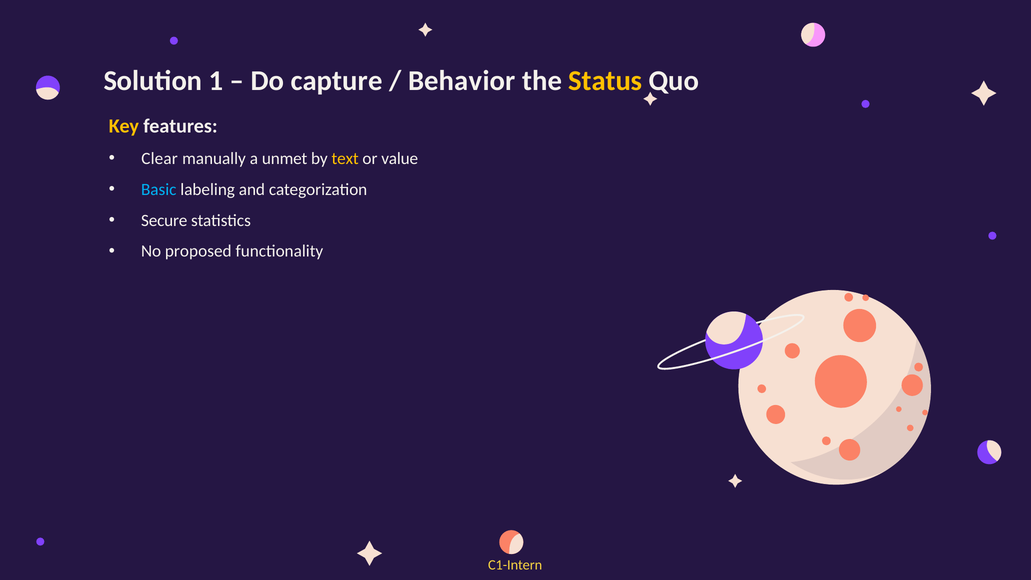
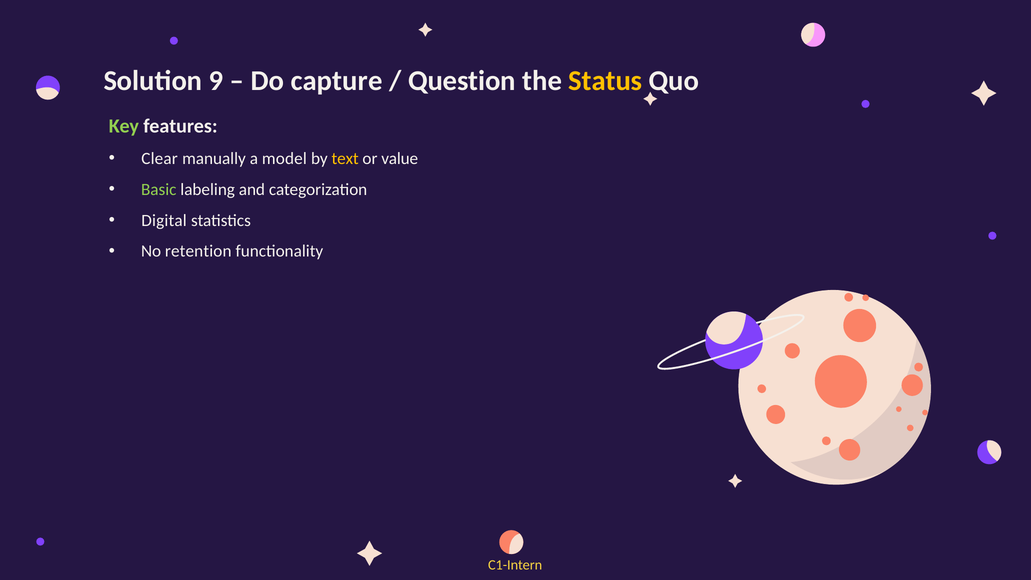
1: 1 -> 9
Behavior: Behavior -> Question
Key colour: yellow -> light green
unmet: unmet -> model
Basic colour: light blue -> light green
Secure: Secure -> Digital
proposed: proposed -> retention
